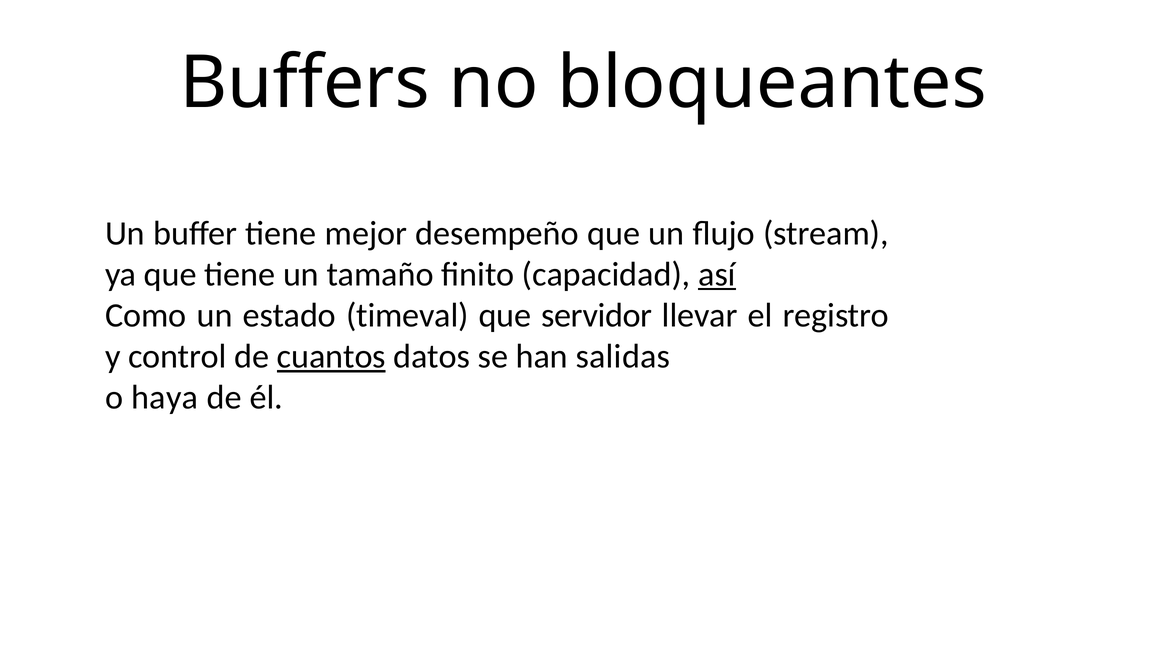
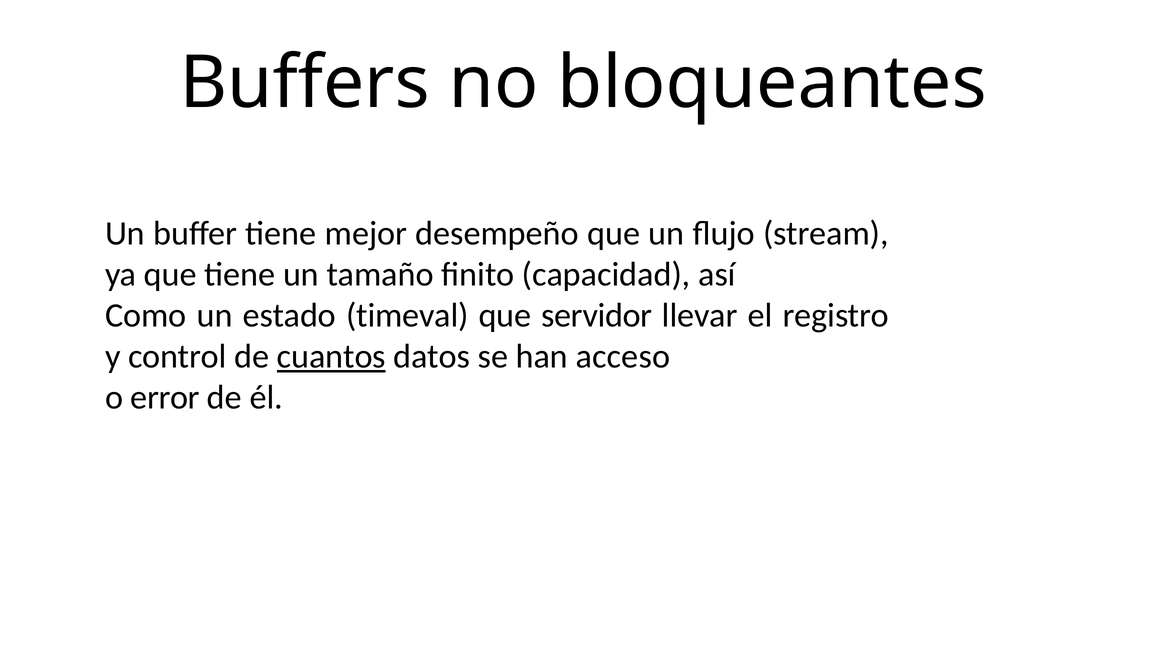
así underline: present -> none
salidas: salidas -> acceso
haya: haya -> error
